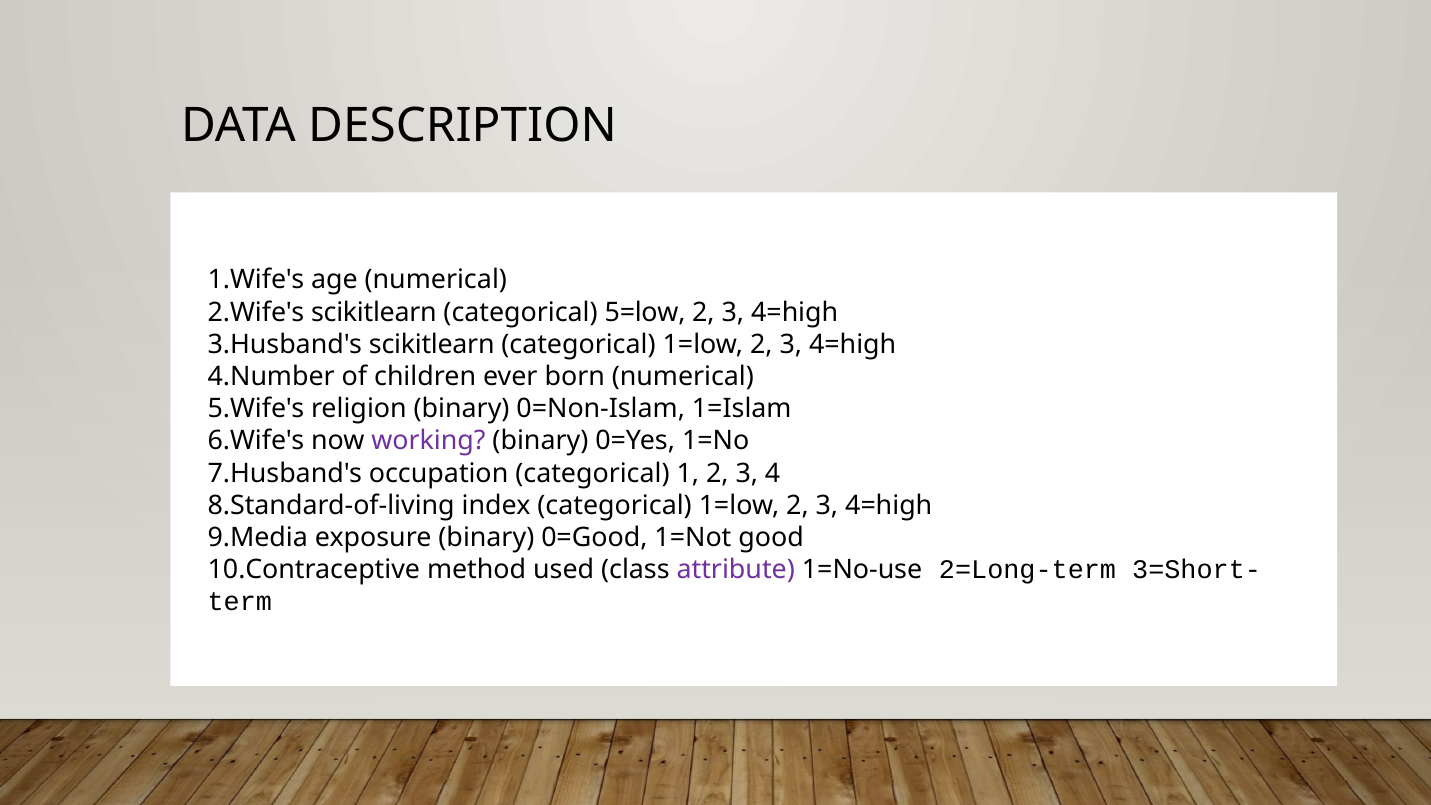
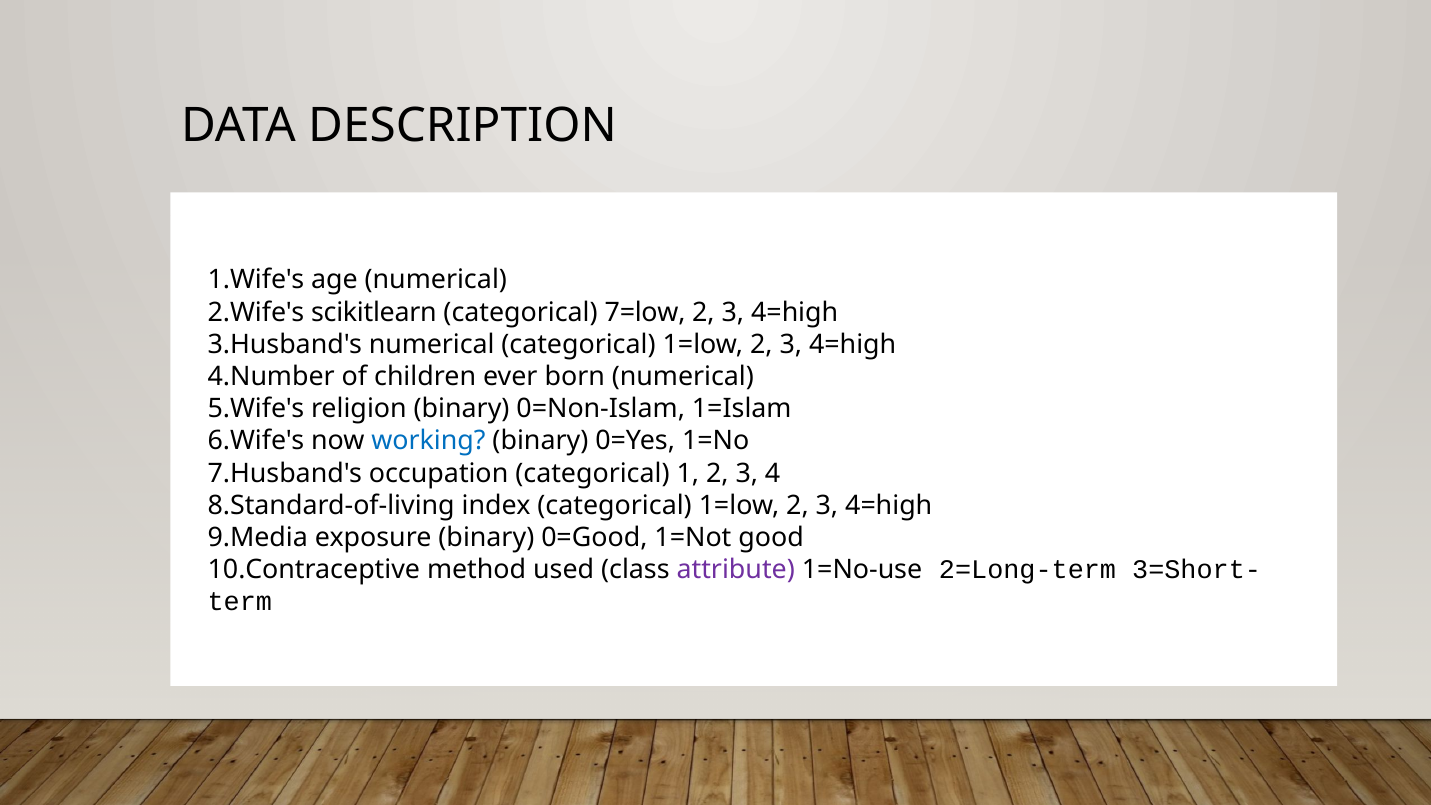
5=low: 5=low -> 7=low
scikitlearn at (432, 344): scikitlearn -> numerical
working colour: purple -> blue
